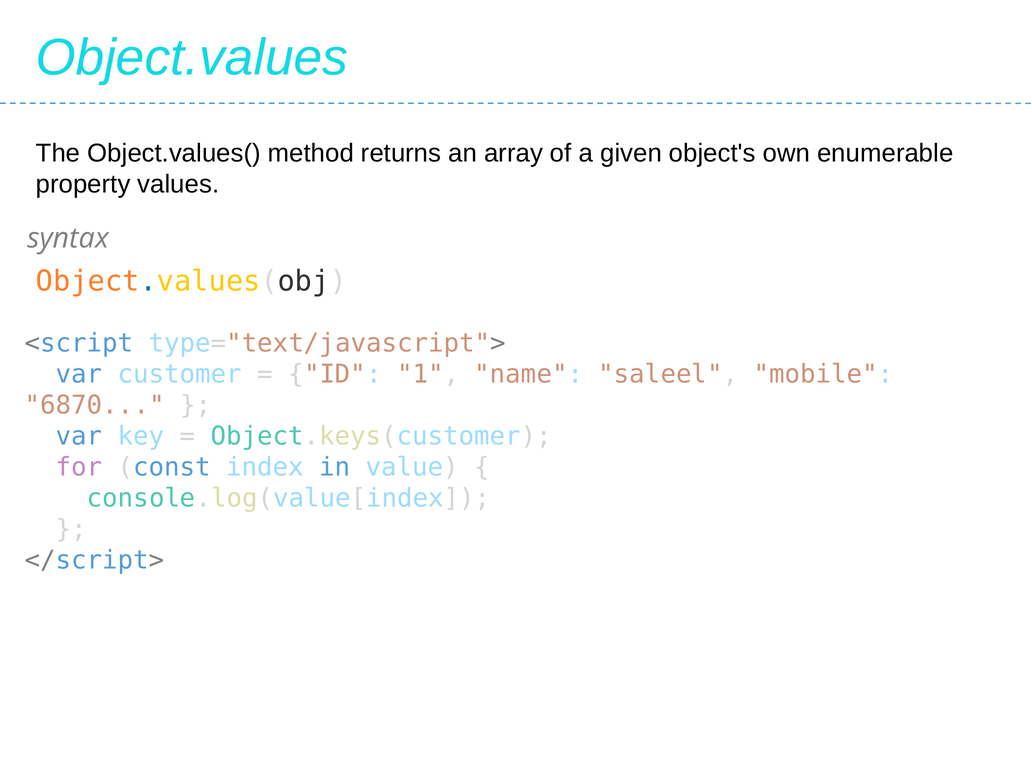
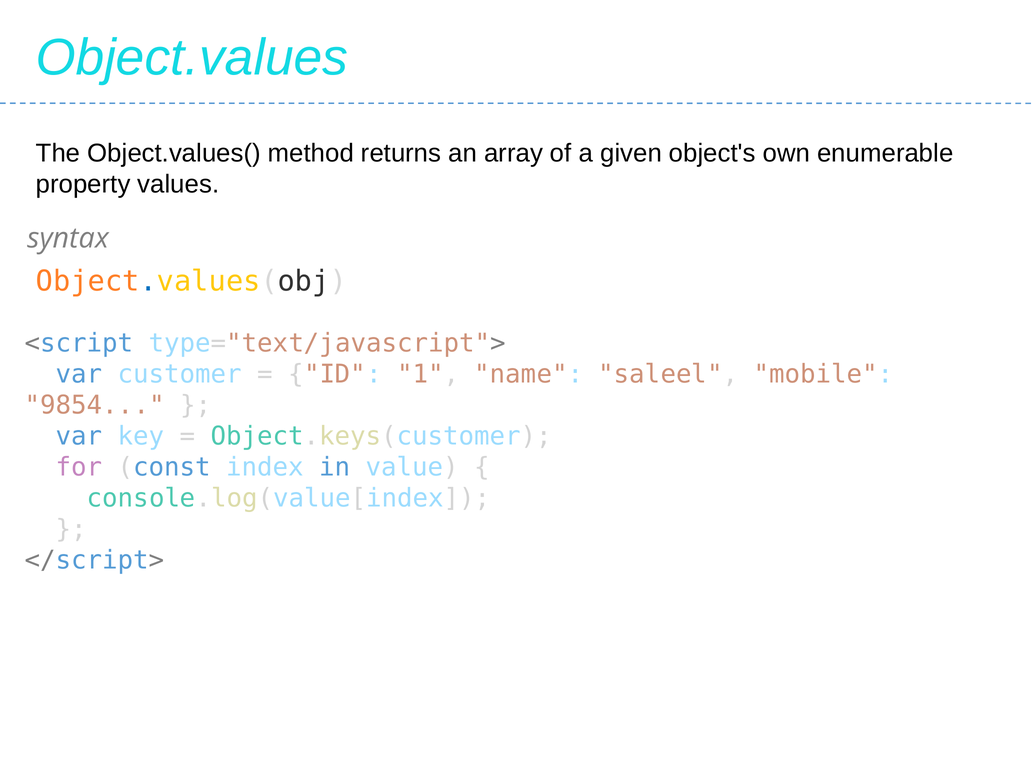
6870: 6870 -> 9854
